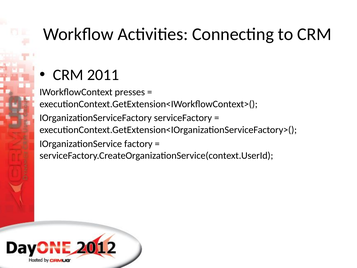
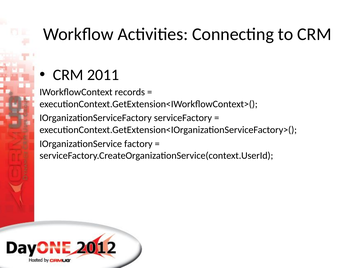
presses: presses -> records
